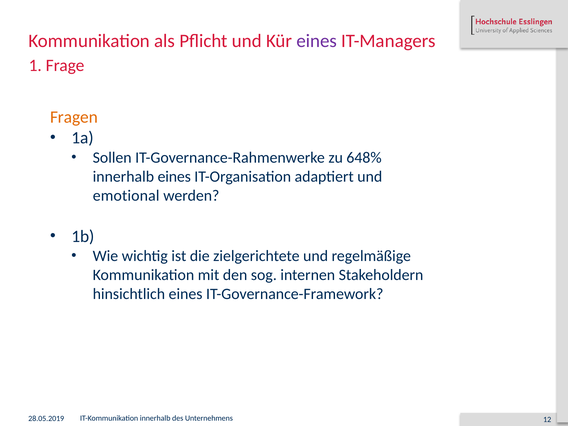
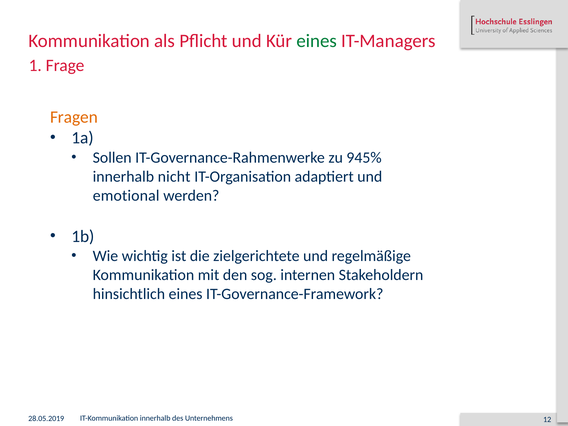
eines at (317, 41) colour: purple -> green
648%: 648% -> 945%
innerhalb eines: eines -> nicht
